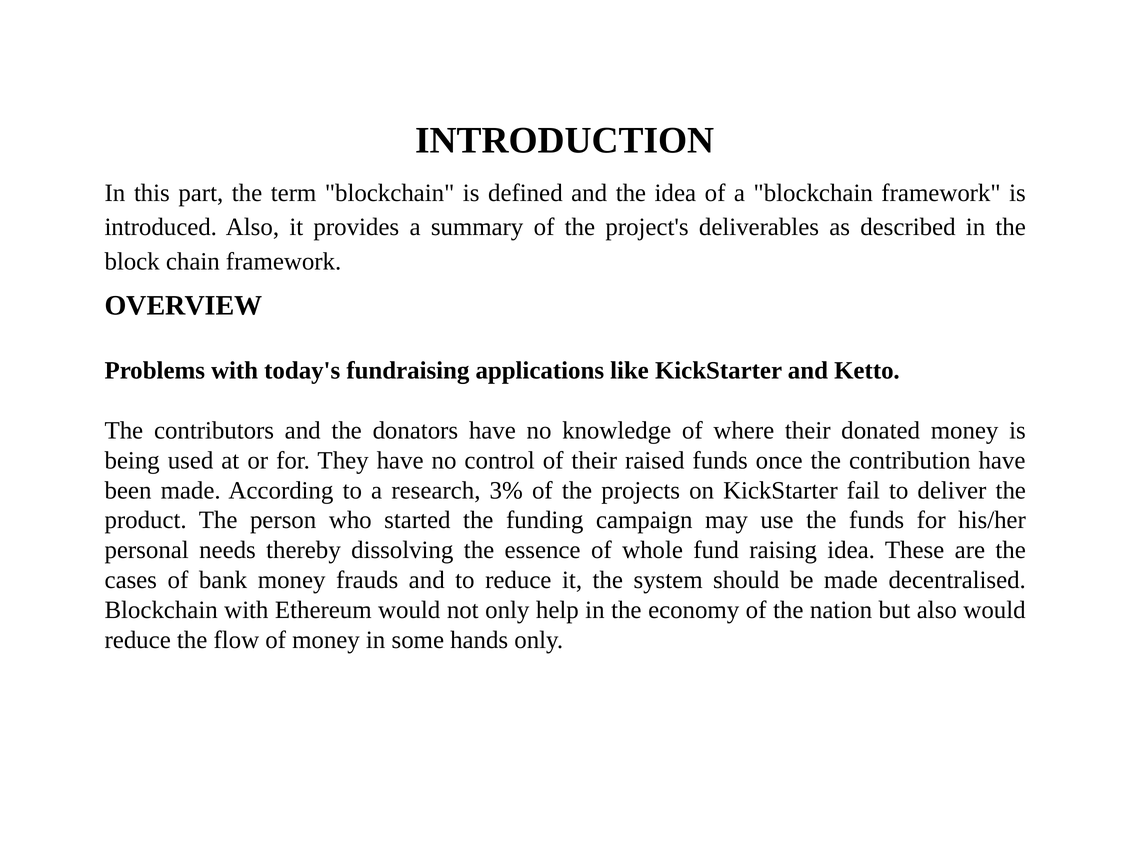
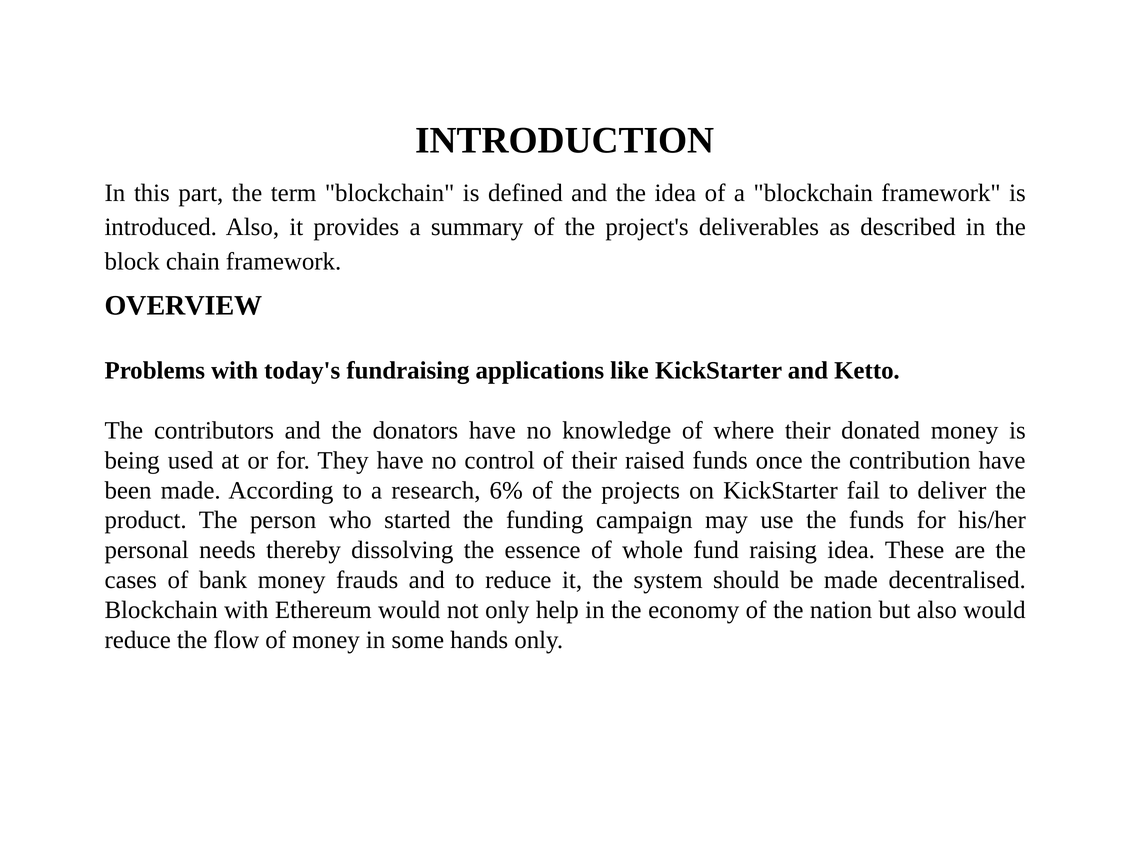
3%: 3% -> 6%
